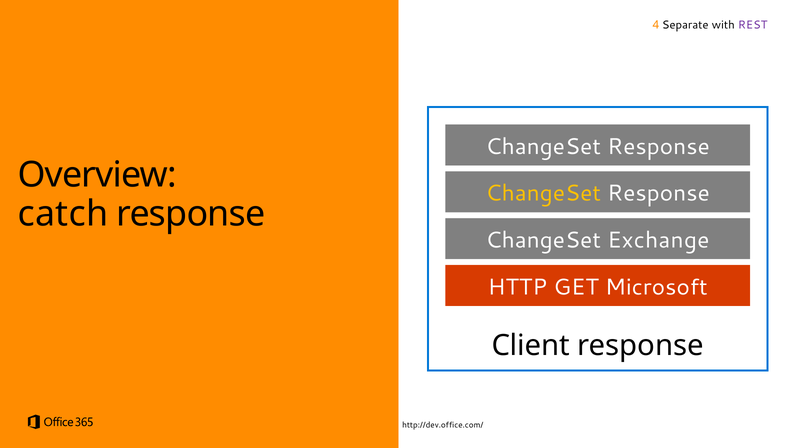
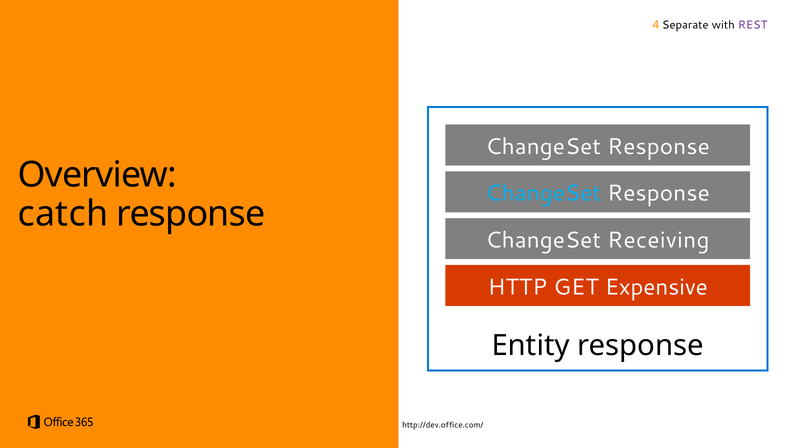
ChangeSet at (543, 193) colour: yellow -> light blue
Exchange: Exchange -> Receiving
Microsoft: Microsoft -> Expensive
Client: Client -> Entity
